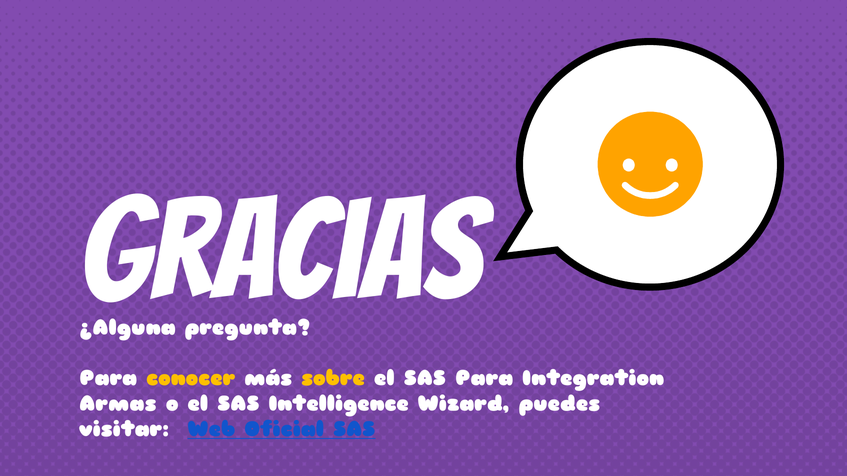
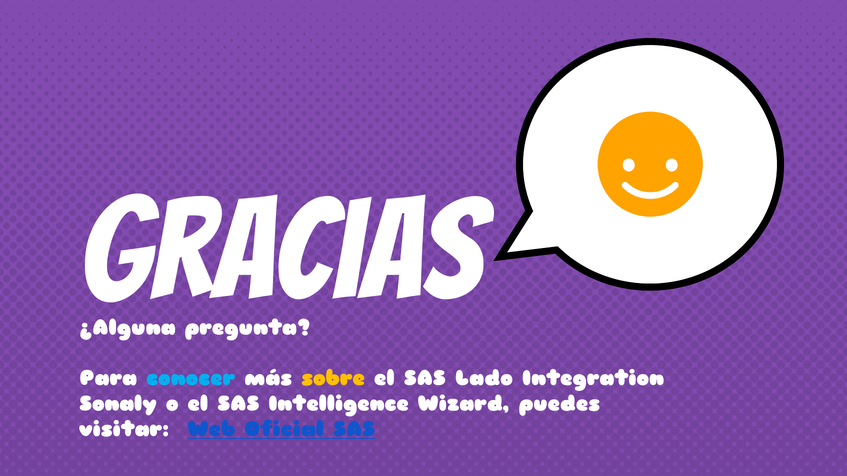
conocer colour: yellow -> light blue
SAS Para: Para -> Lado
Armas: Armas -> Sonaly
